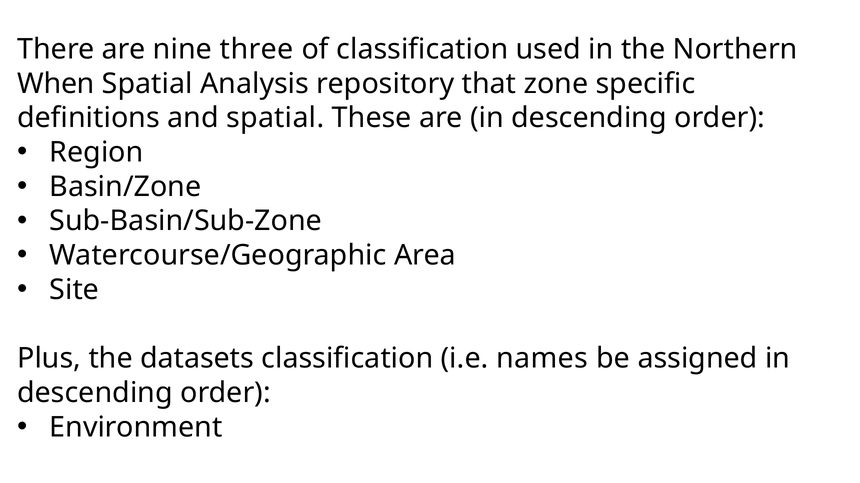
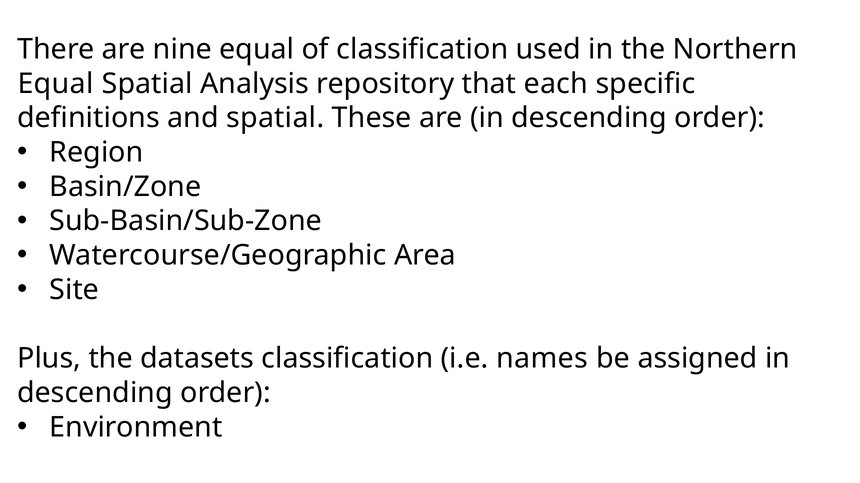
nine three: three -> equal
When at (56, 84): When -> Equal
zone: zone -> each
